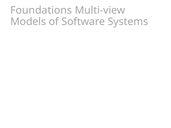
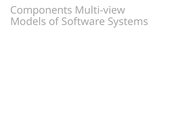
Foundations: Foundations -> Components
